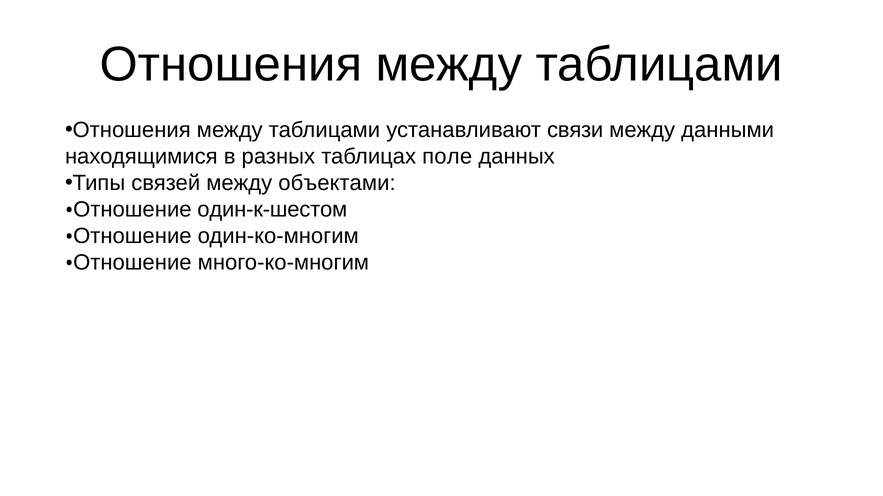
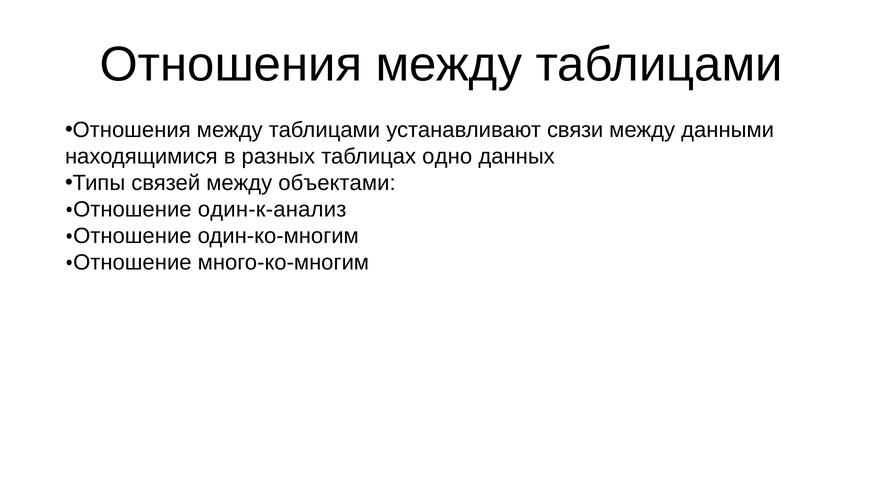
поле: поле -> одно
один-к-шестом: один-к-шестом -> один-к-анализ
